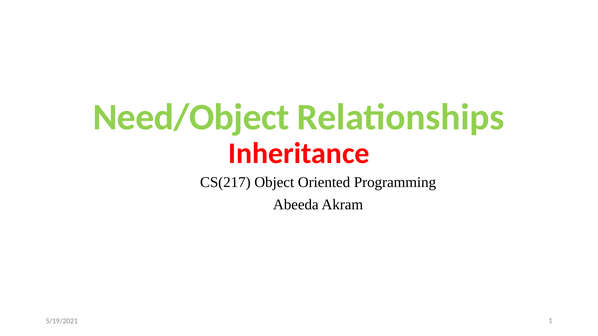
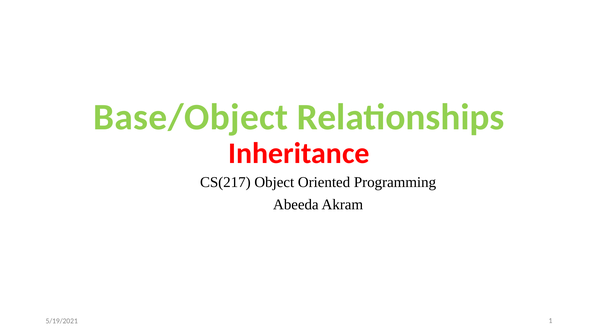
Need/Object: Need/Object -> Base/Object
